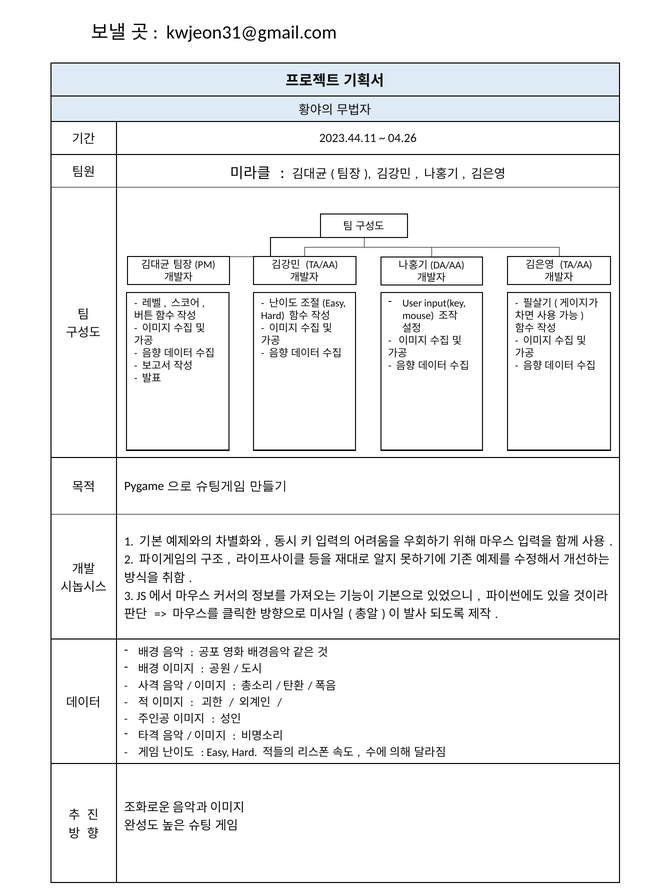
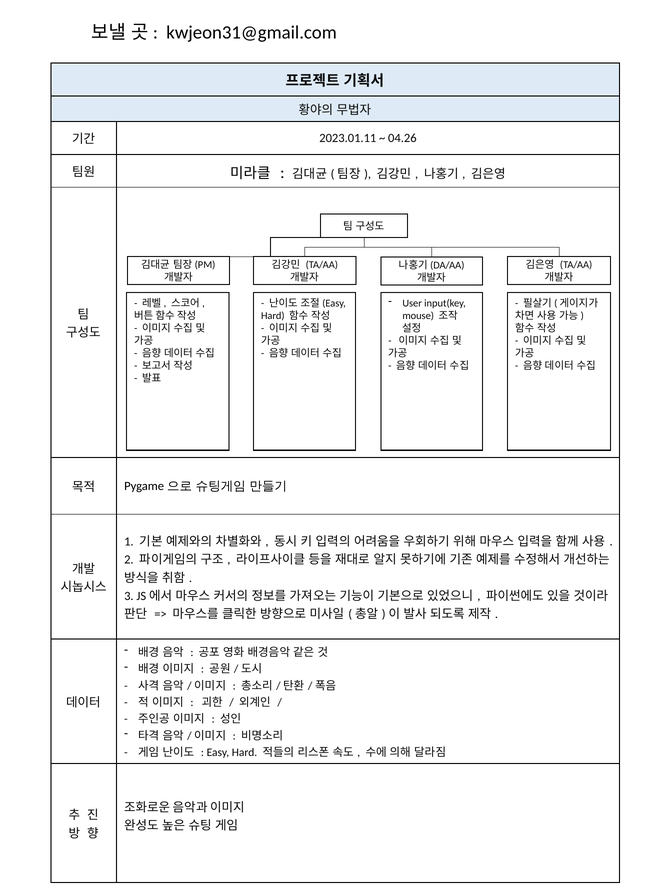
2023.44.11: 2023.44.11 -> 2023.01.11
